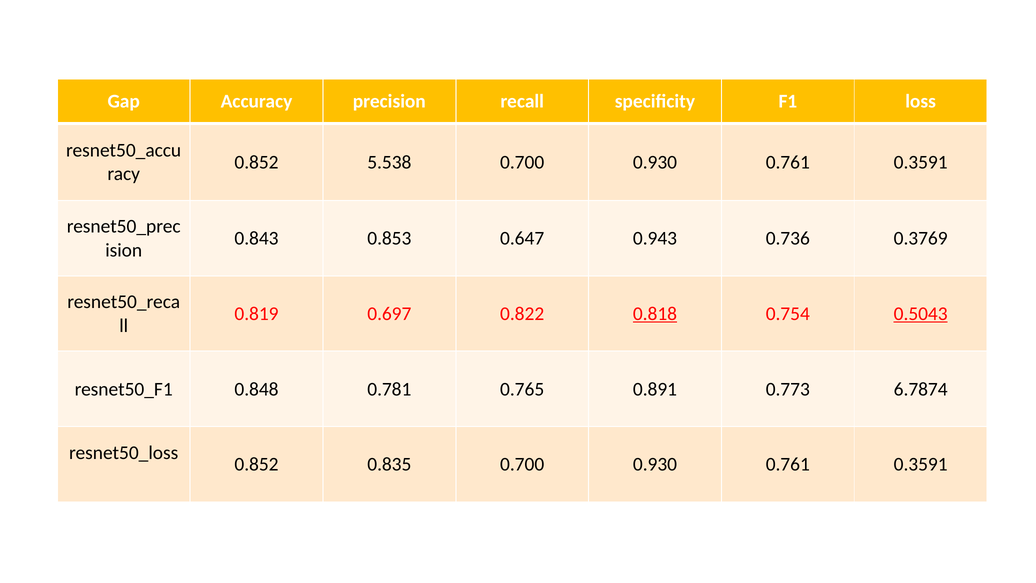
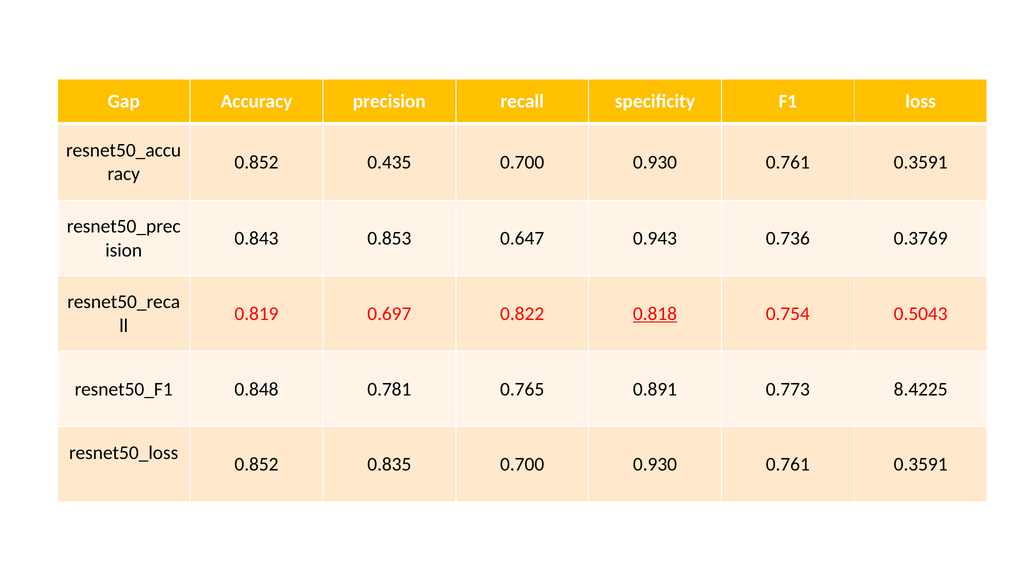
5.538: 5.538 -> 0.435
0.5043 underline: present -> none
6.7874: 6.7874 -> 8.4225
